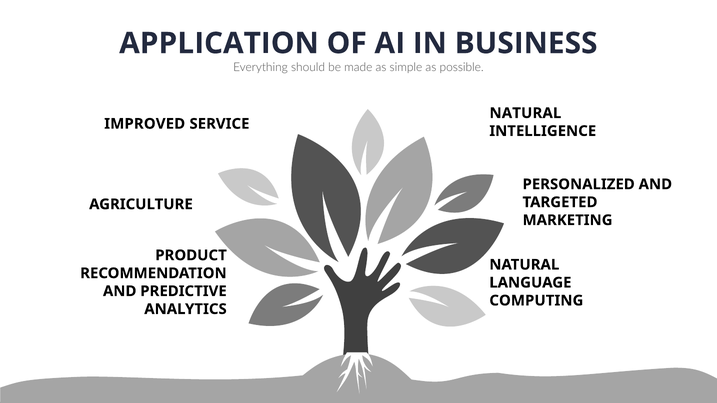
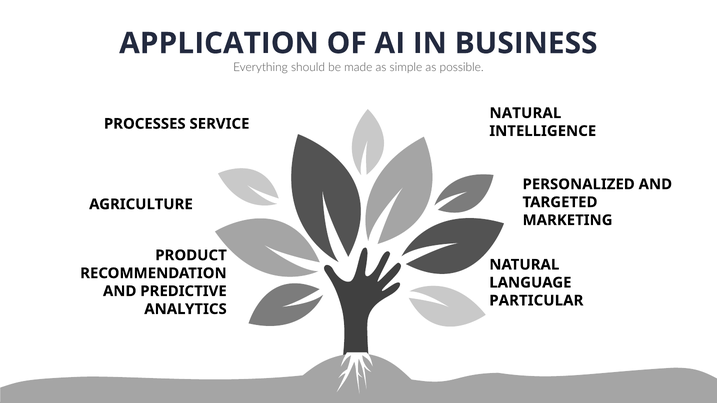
IMPROVED: IMPROVED -> PROCESSES
COMPUTING: COMPUTING -> PARTICULAR
